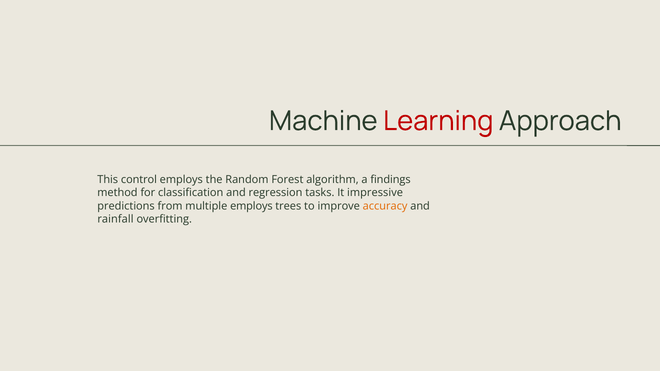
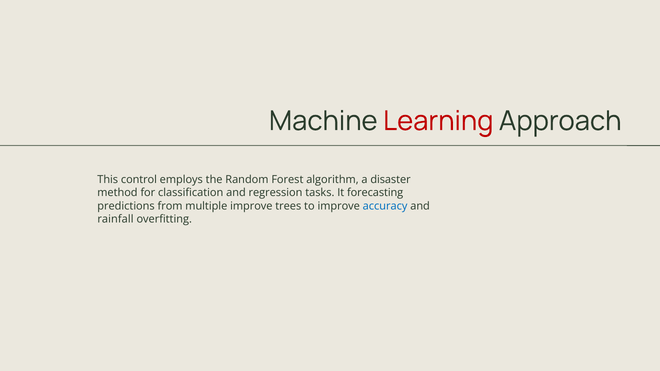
findings: findings -> disaster
impressive: impressive -> forecasting
multiple employs: employs -> improve
accuracy colour: orange -> blue
